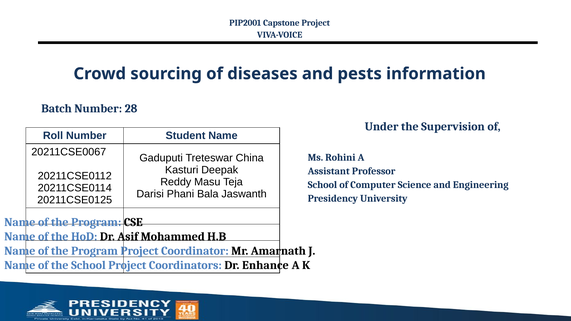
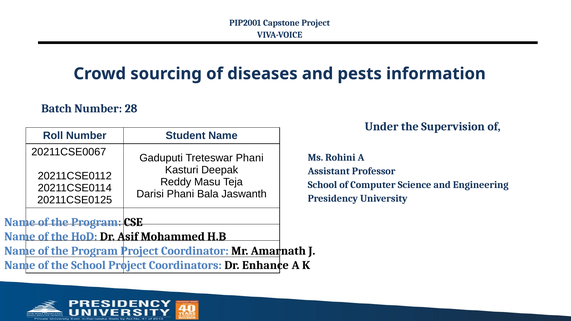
Treteswar China: China -> Phani
